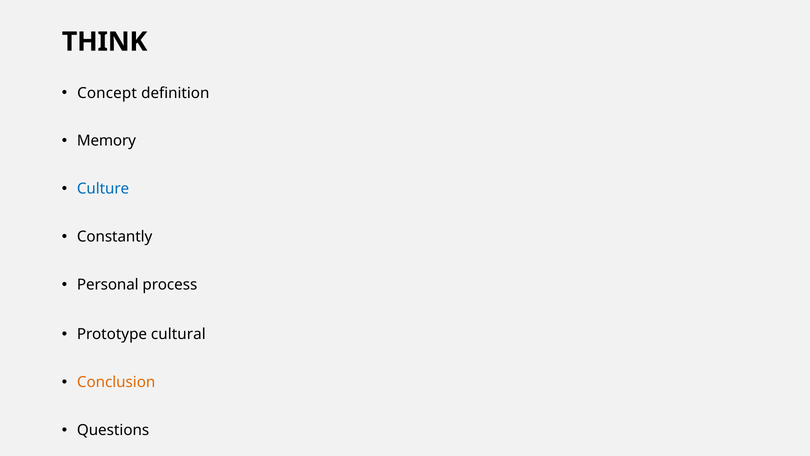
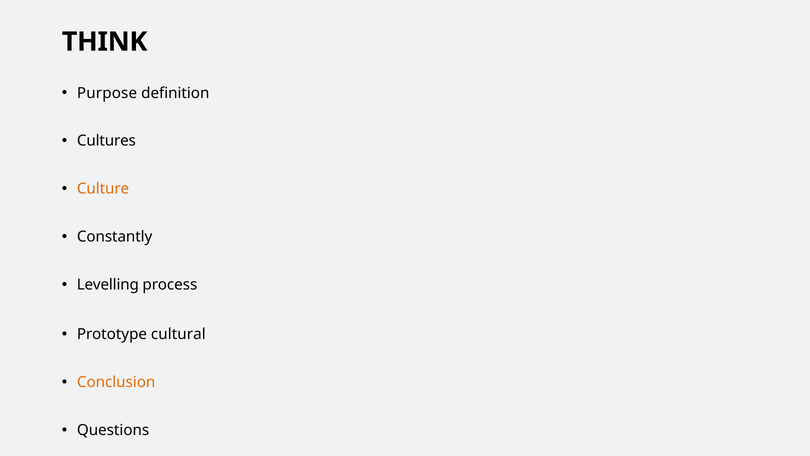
Concept: Concept -> Purpose
Memory: Memory -> Cultures
Culture colour: blue -> orange
Personal: Personal -> Levelling
